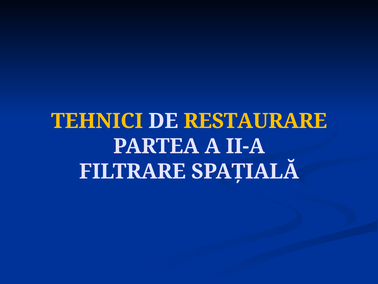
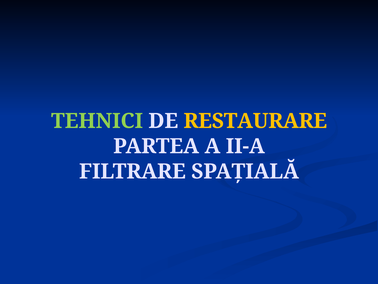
TEHNICI colour: yellow -> light green
